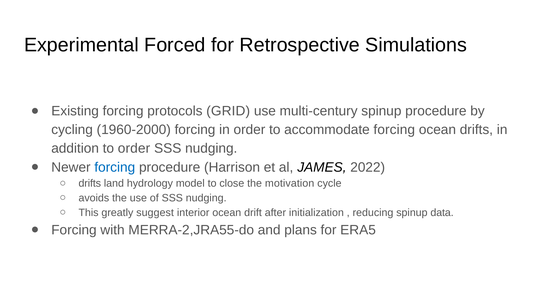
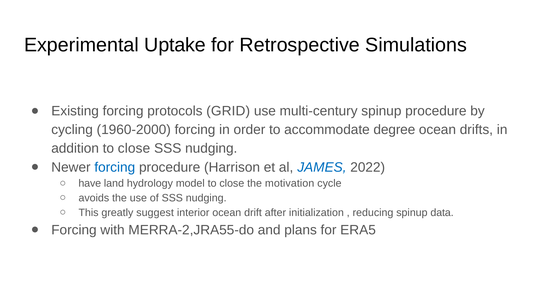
Forced: Forced -> Uptake
accommodate forcing: forcing -> degree
addition to order: order -> close
JAMES colour: black -> blue
drifts at (90, 184): drifts -> have
